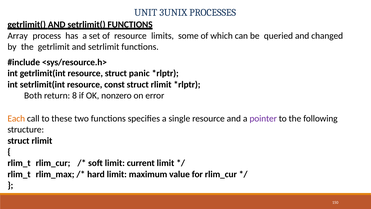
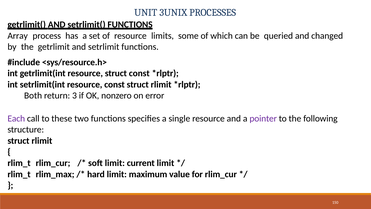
struct panic: panic -> const
8: 8 -> 3
Each colour: orange -> purple
